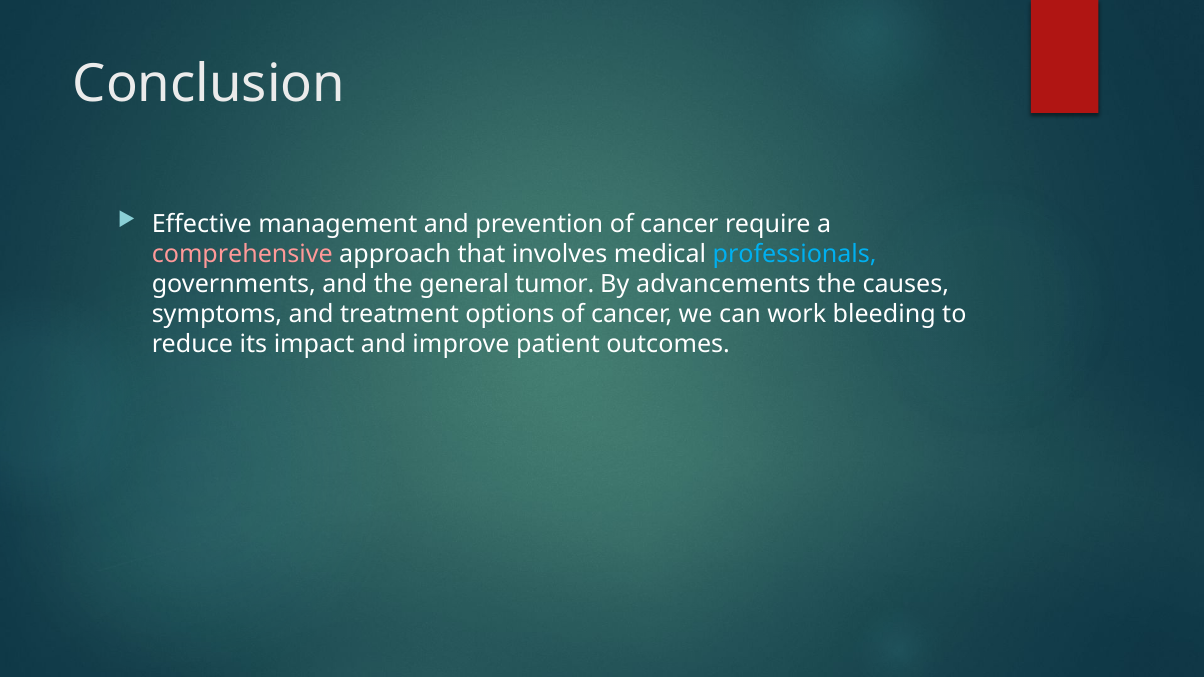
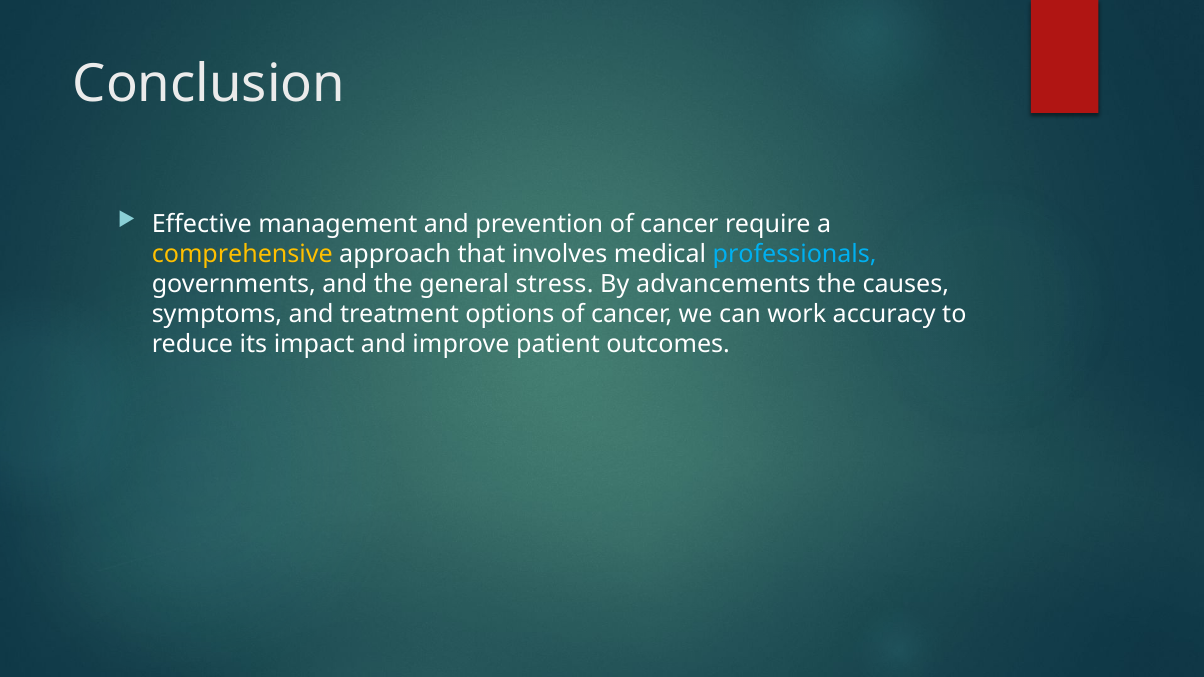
comprehensive colour: pink -> yellow
tumor: tumor -> stress
bleeding: bleeding -> accuracy
